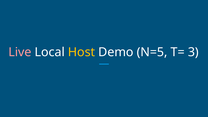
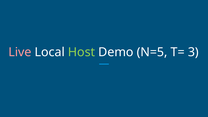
Host colour: yellow -> light green
